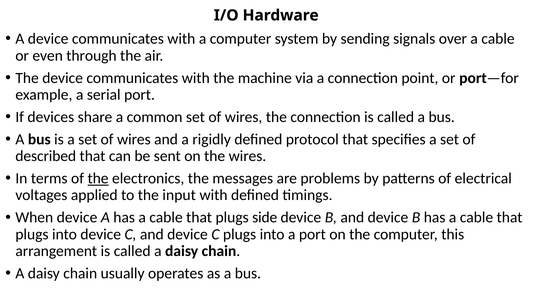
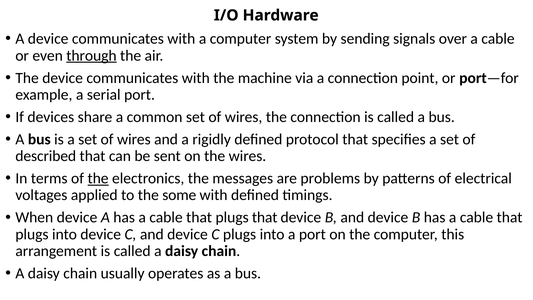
through underline: none -> present
input: input -> some
plugs side: side -> that
